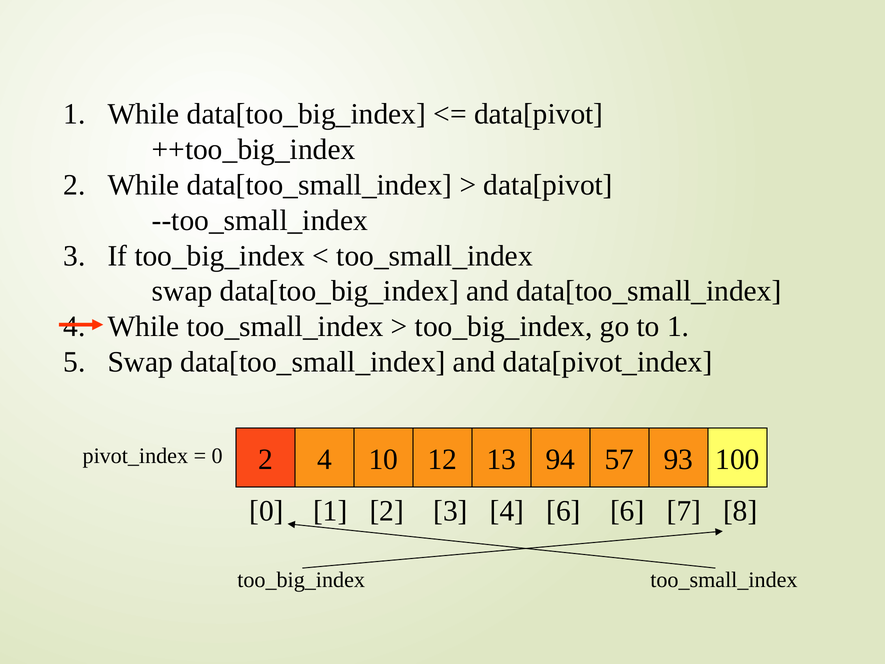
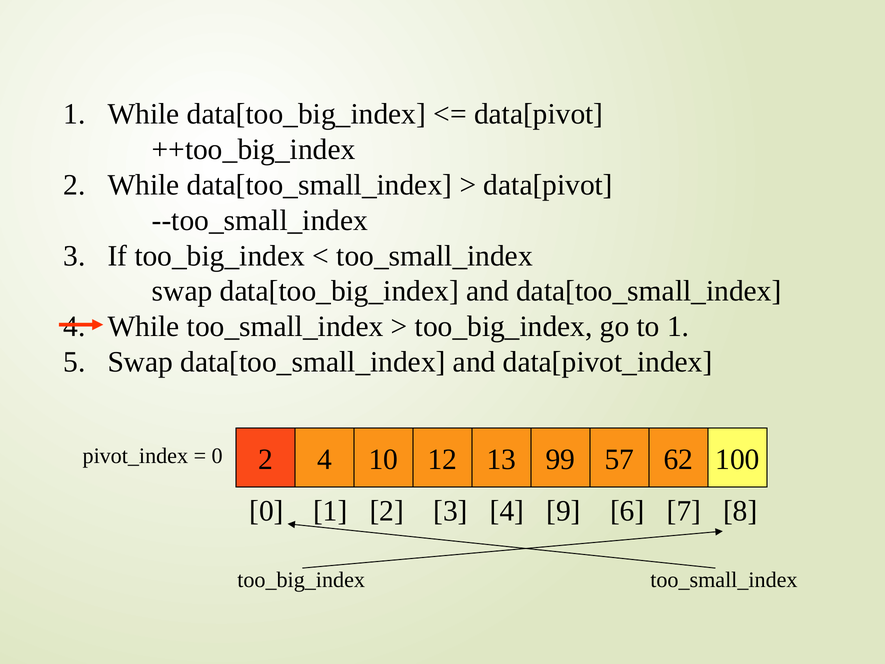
94: 94 -> 99
93: 93 -> 62
4 6: 6 -> 9
